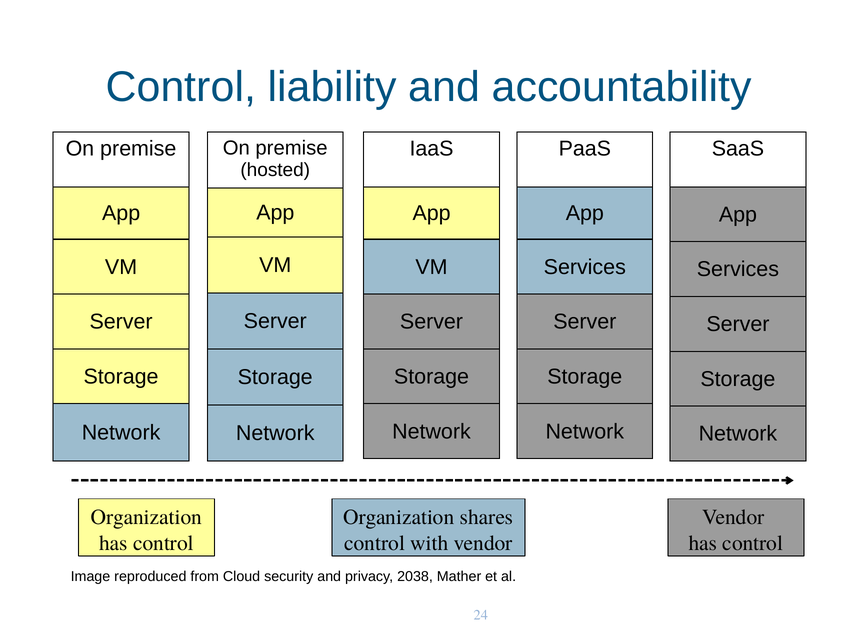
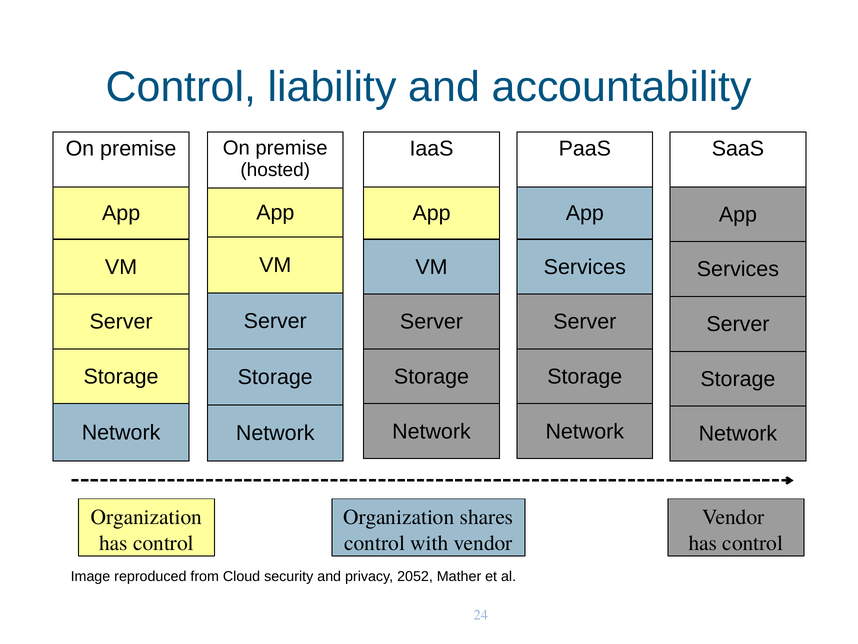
2038: 2038 -> 2052
